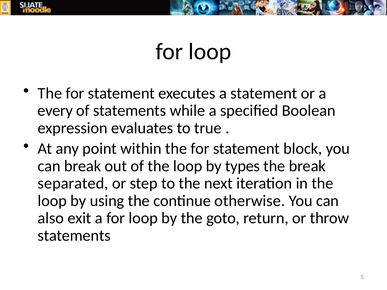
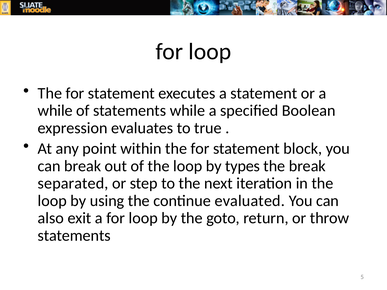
every at (55, 111): every -> while
otherwise: otherwise -> evaluated
